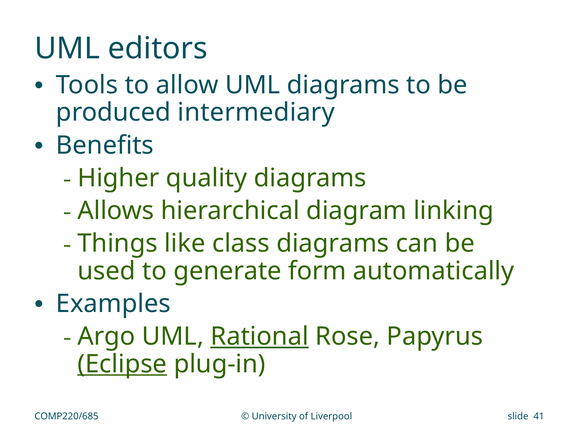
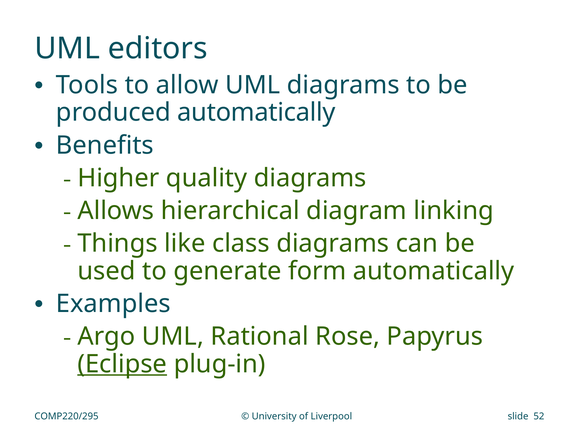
produced intermediary: intermediary -> automatically
Rational underline: present -> none
COMP220/685: COMP220/685 -> COMP220/295
41: 41 -> 52
